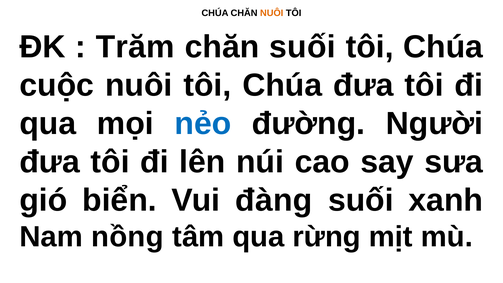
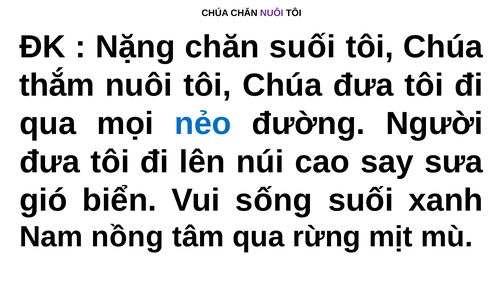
NUÔI at (272, 13) colour: orange -> purple
Trăm: Trăm -> Nặng
cuộc: cuộc -> thắm
đàng: đàng -> sống
